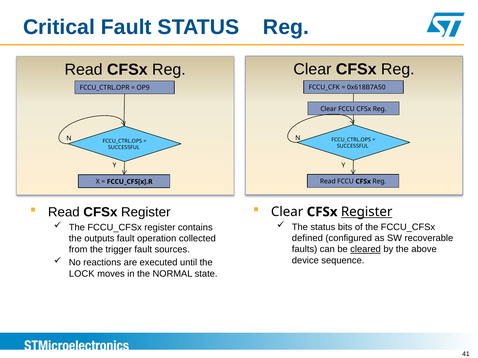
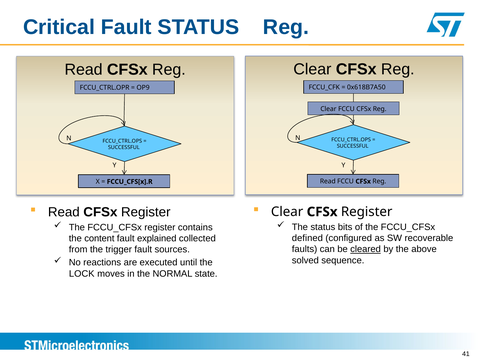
Register at (367, 212) underline: present -> none
outputs: outputs -> content
operation: operation -> explained
device: device -> solved
